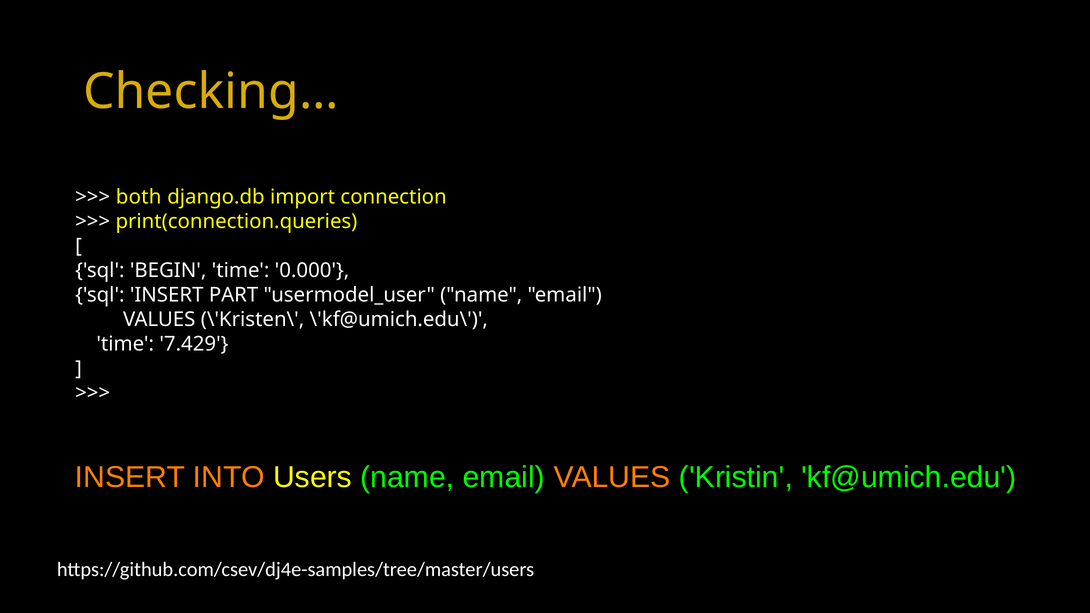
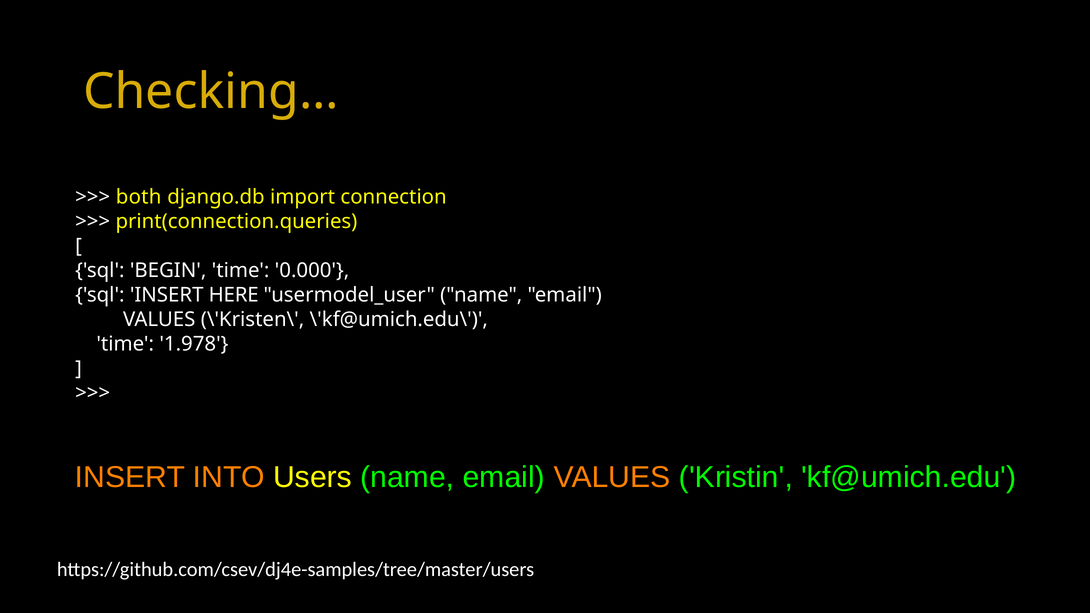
PART: PART -> HERE
7.429: 7.429 -> 1.978
